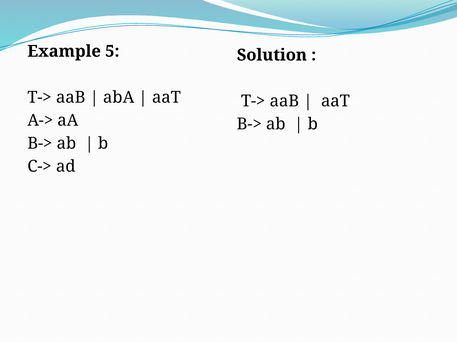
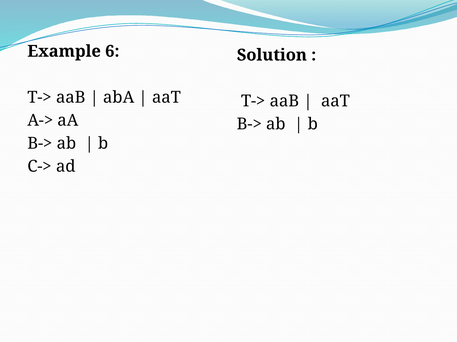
5: 5 -> 6
